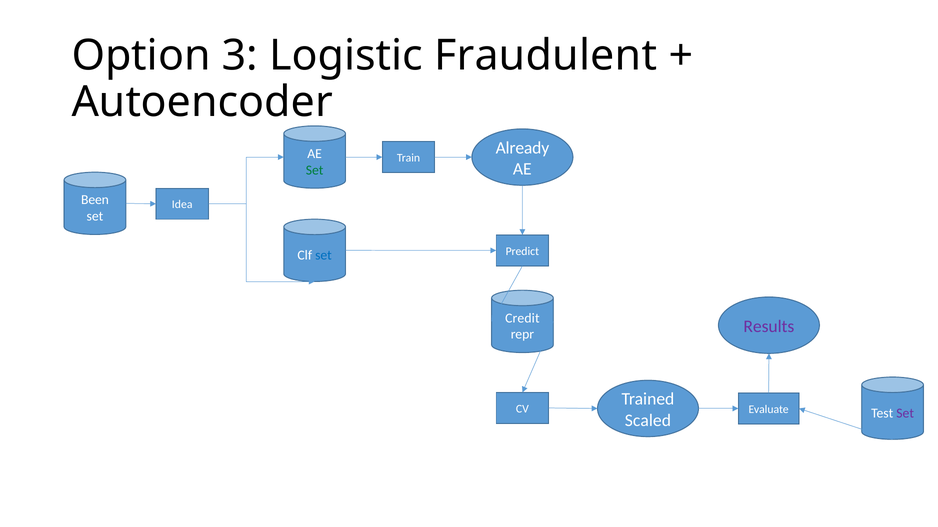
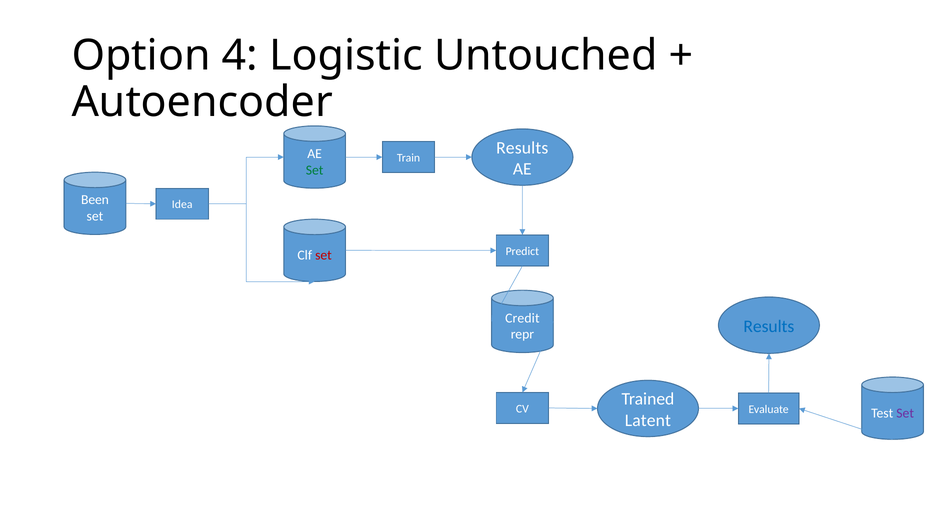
3: 3 -> 4
Fraudulent: Fraudulent -> Untouched
Already at (522, 148): Already -> Results
set at (323, 255) colour: blue -> red
Results at (769, 327) colour: purple -> blue
Scaled: Scaled -> Latent
